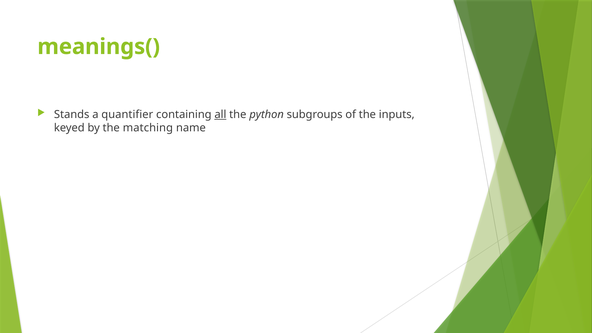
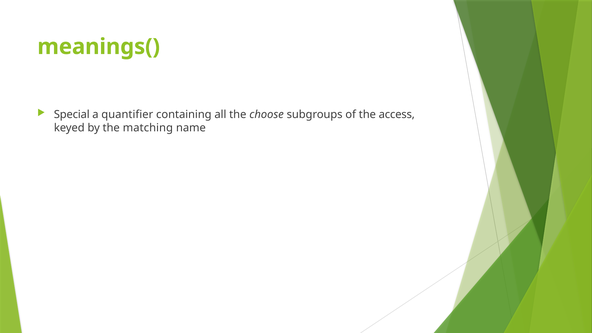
Stands: Stands -> Special
all underline: present -> none
python: python -> choose
inputs: inputs -> access
